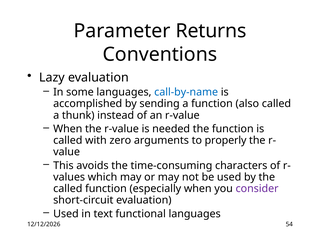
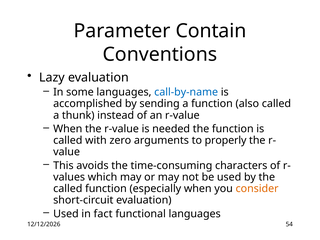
Returns: Returns -> Contain
consider colour: purple -> orange
text: text -> fact
